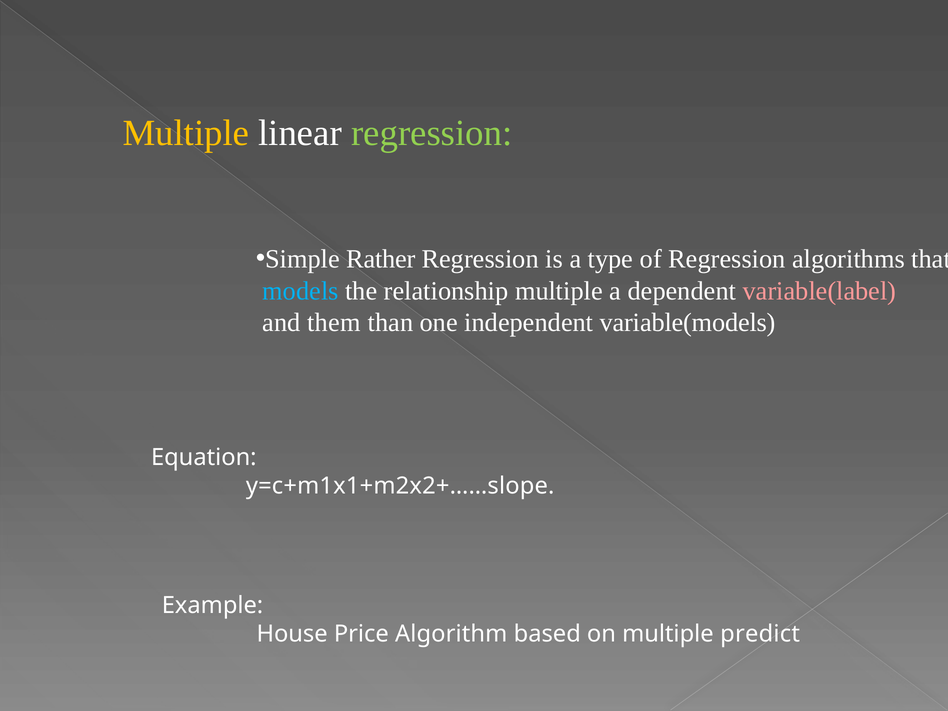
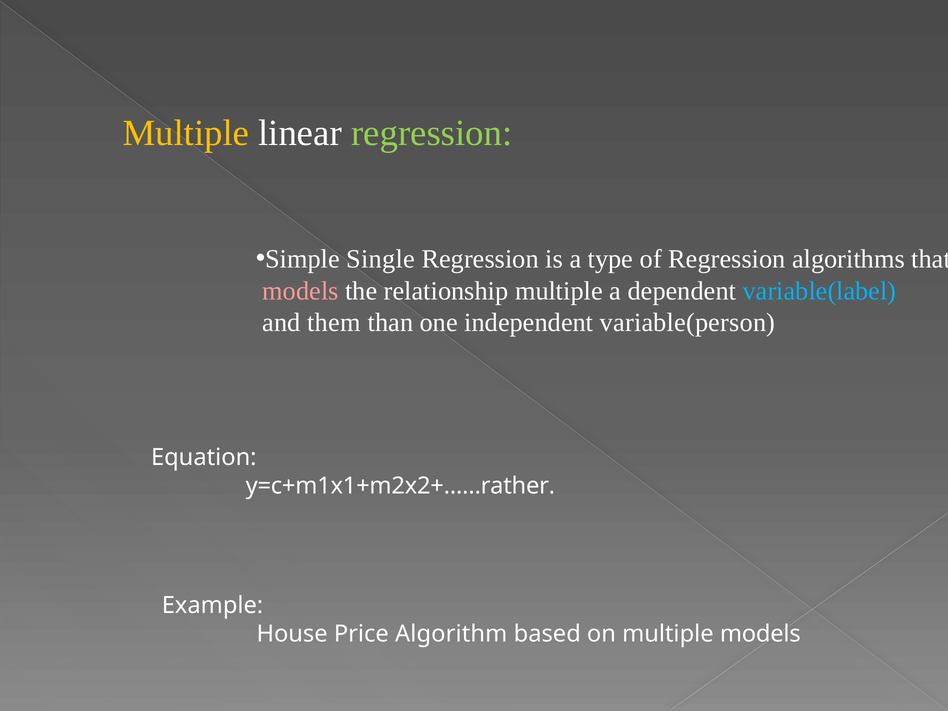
Rather: Rather -> Single
models at (301, 291) colour: light blue -> pink
variable(label colour: pink -> light blue
variable(models: variable(models -> variable(person
y=c+m1x1+m2x2+……slope: y=c+m1x1+m2x2+……slope -> y=c+m1x1+m2x2+……rather
multiple predict: predict -> models
